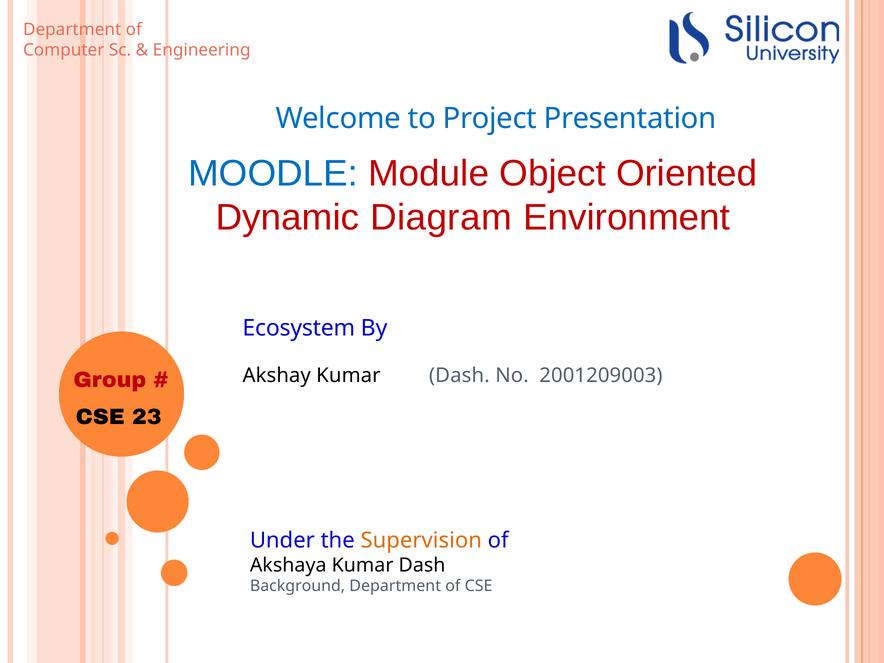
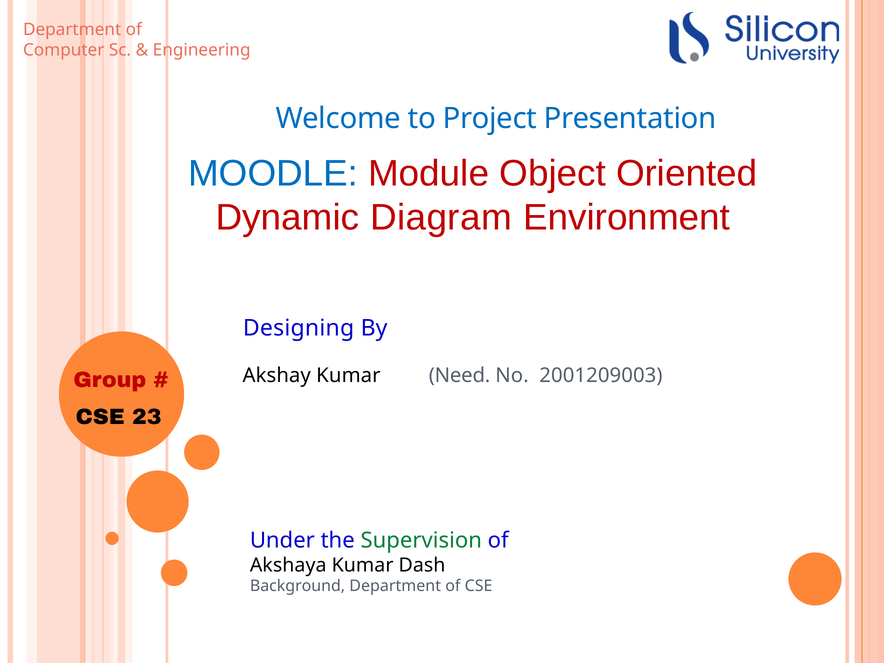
Ecosystem: Ecosystem -> Designing
Akshay Kumar Dash: Dash -> Need
Supervision colour: orange -> green
